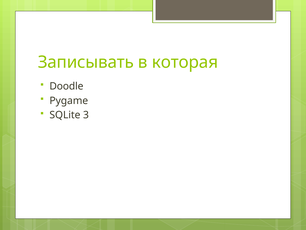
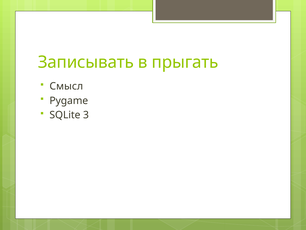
которая: которая -> прыгать
Doodle: Doodle -> Смысл
